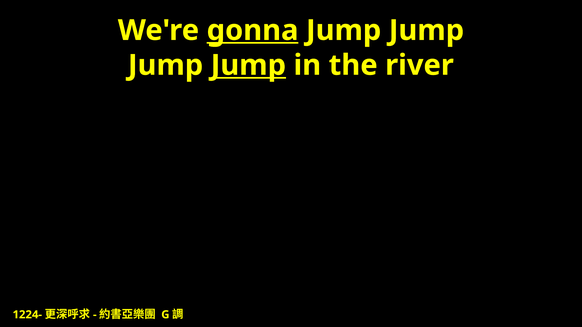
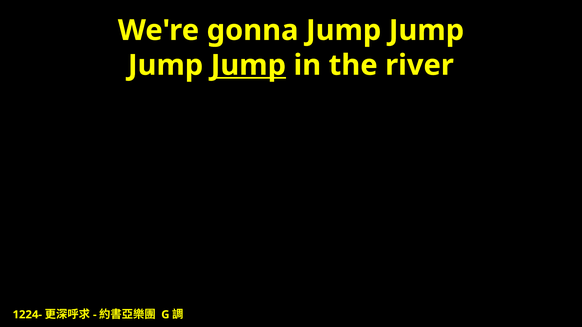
gonna underline: present -> none
